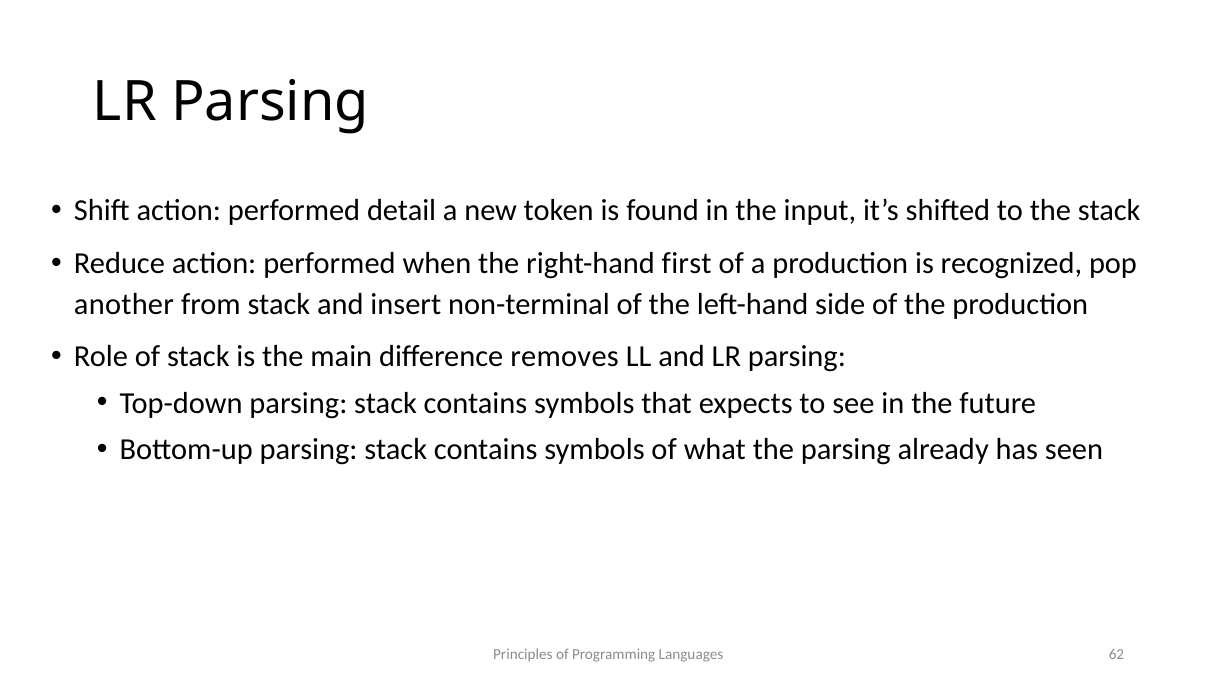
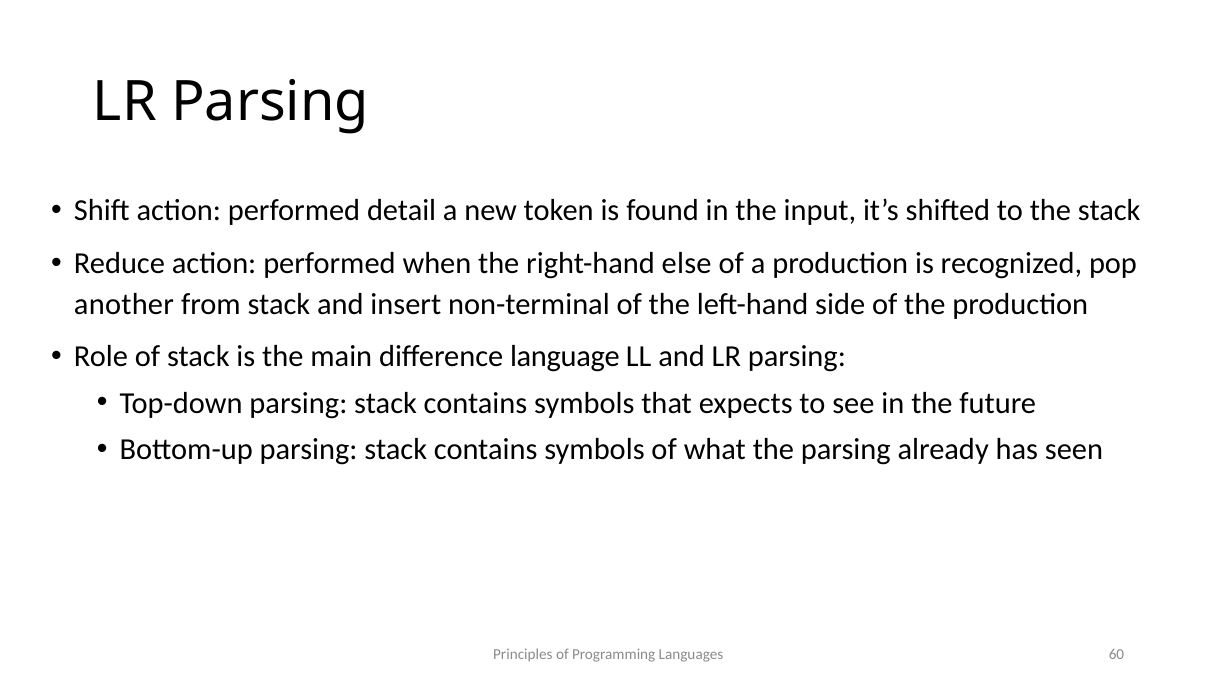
first: first -> else
removes: removes -> language
62: 62 -> 60
